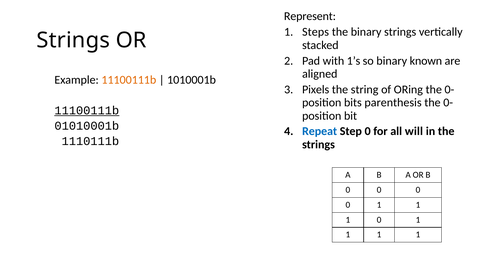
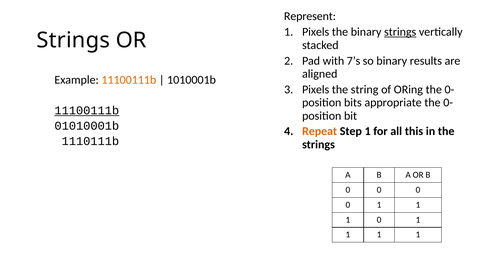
1 Steps: Steps -> Pixels
strings at (400, 32) underline: none -> present
1’s: 1’s -> 7’s
known: known -> results
parenthesis: parenthesis -> appropriate
Repeat colour: blue -> orange
Step 0: 0 -> 1
will: will -> this
